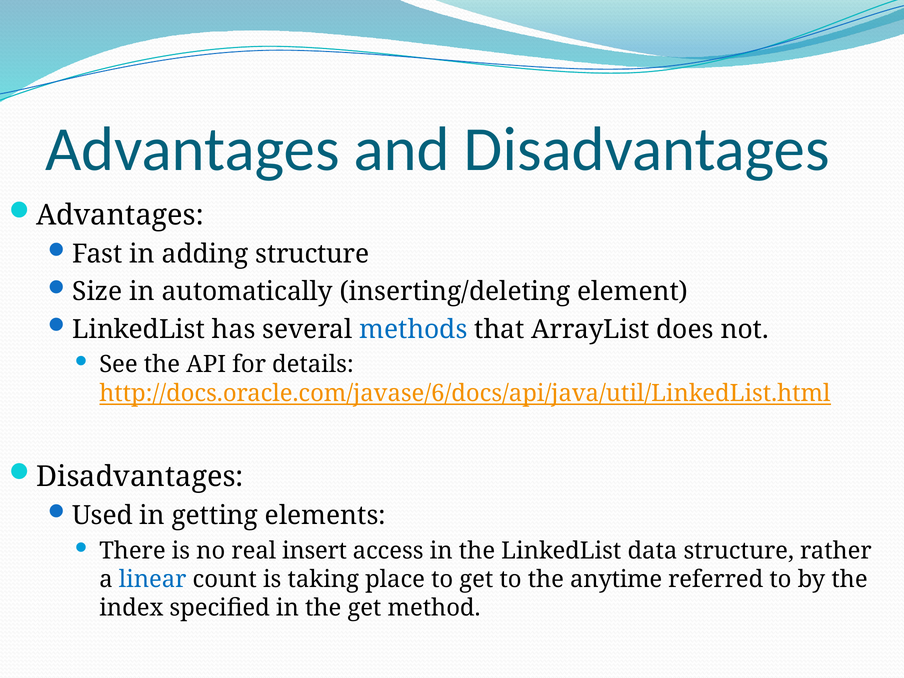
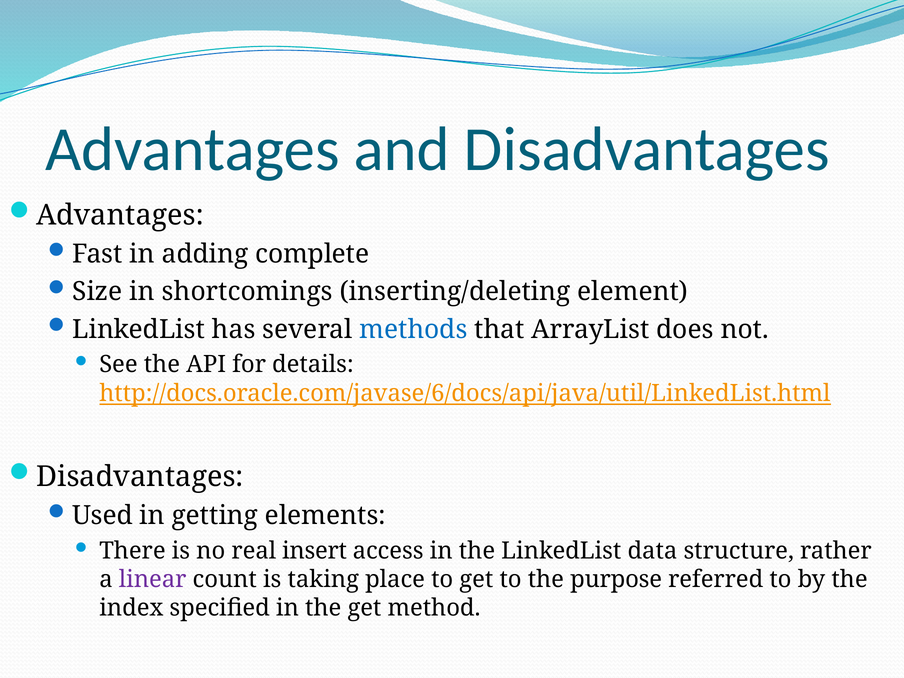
adding structure: structure -> complete
automatically: automatically -> shortcomings
linear colour: blue -> purple
anytime: anytime -> purpose
